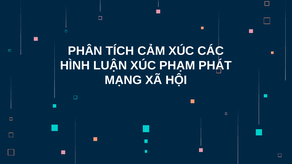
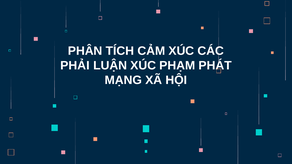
HÌNH: HÌNH -> PHẢI
